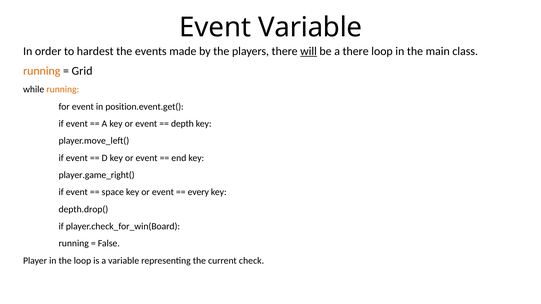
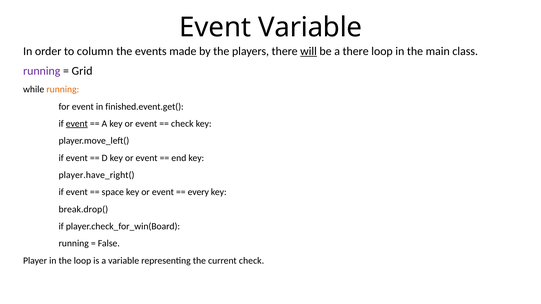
hardest: hardest -> column
running at (42, 71) colour: orange -> purple
position.event.get(: position.event.get( -> finished.event.get(
event at (77, 124) underline: none -> present
depth at (182, 124): depth -> check
player.game_right(: player.game_right( -> player.have_right(
depth.drop(: depth.drop( -> break.drop(
